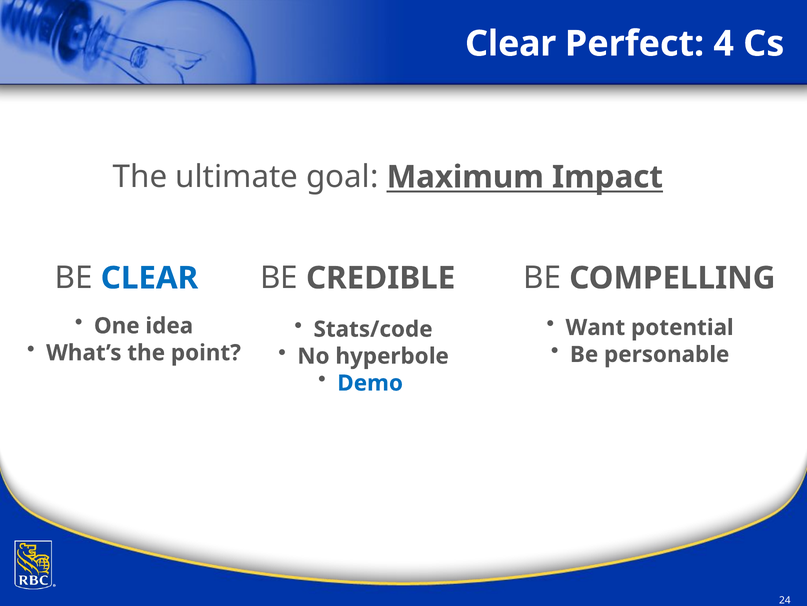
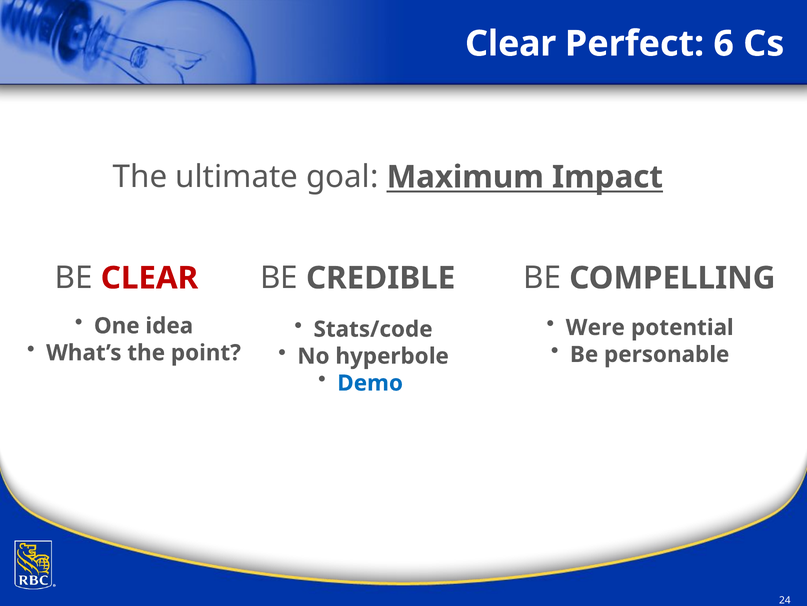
4: 4 -> 6
CLEAR at (149, 278) colour: blue -> red
Want: Want -> Were
